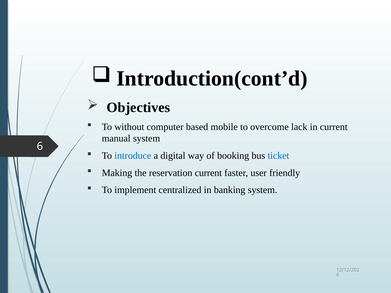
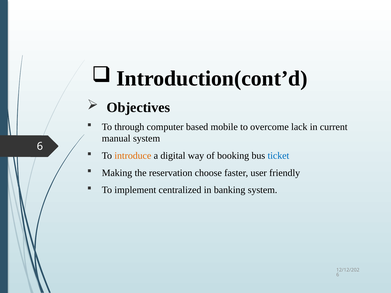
without: without -> through
introduce colour: blue -> orange
reservation current: current -> choose
